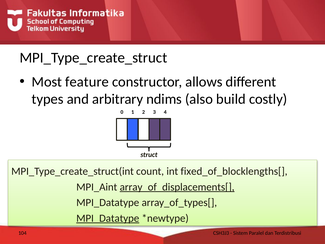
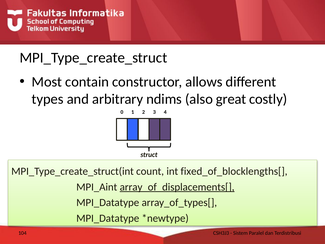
feature: feature -> contain
build: build -> great
MPI_Datatype at (108, 218) underline: present -> none
